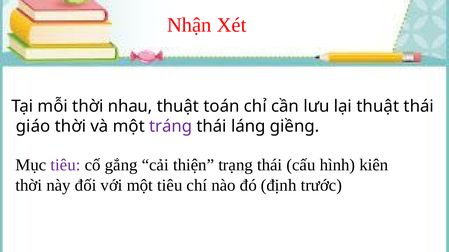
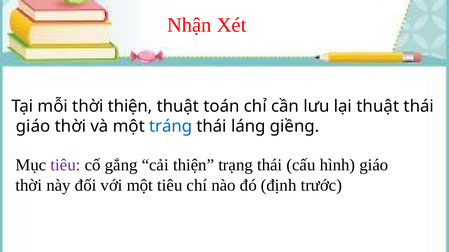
thời nhau: nhau -> thiện
tráng colour: purple -> blue
hình kiên: kiên -> giáo
